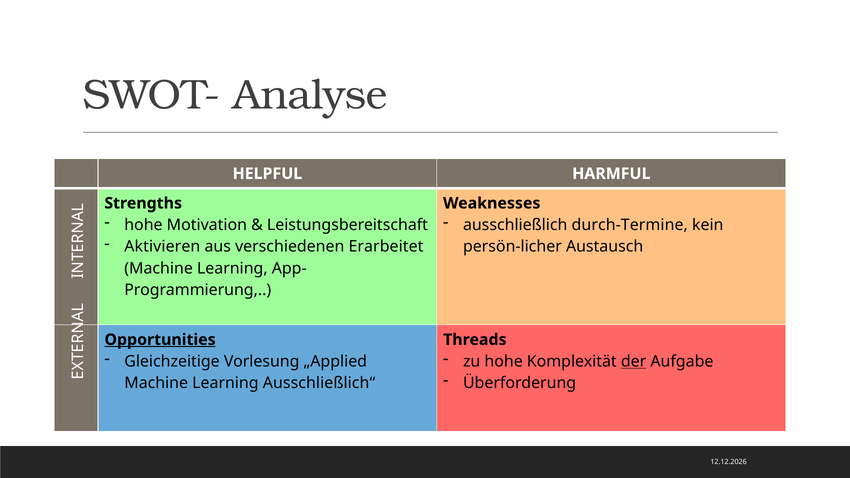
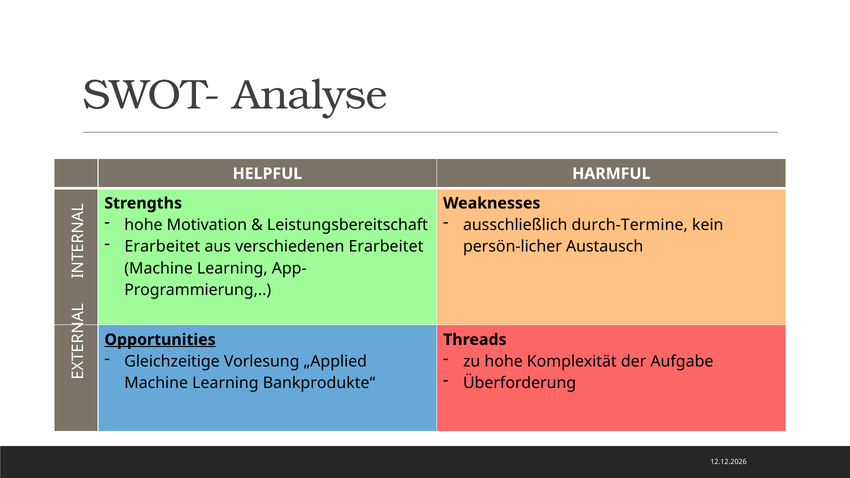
Aktivieren at (162, 247): Aktivieren -> Erarbeitet
der underline: present -> none
Ausschließlich“: Ausschließlich“ -> Bankprodukte“
